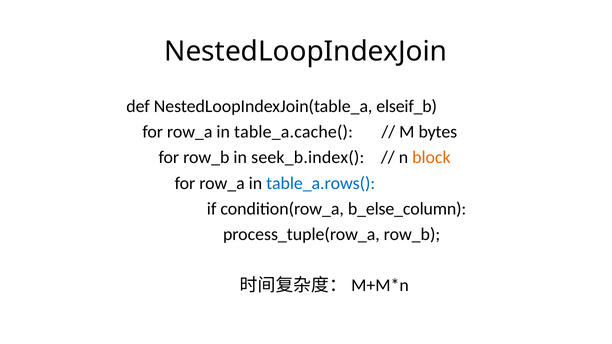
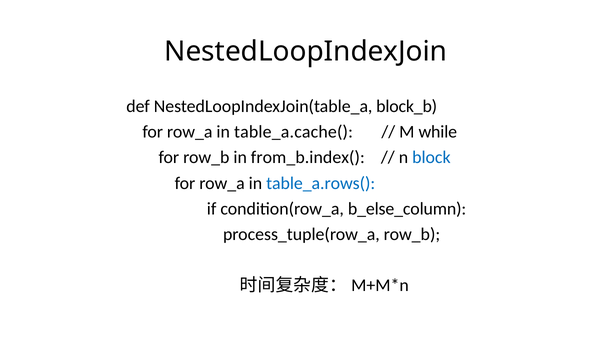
elseif_b: elseif_b -> block_b
bytes: bytes -> while
seek_b.index(: seek_b.index( -> from_b.index(
block colour: orange -> blue
